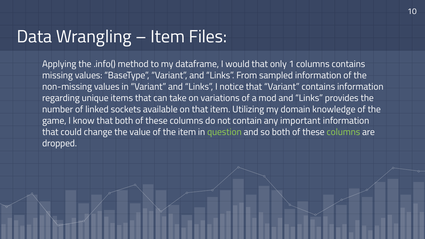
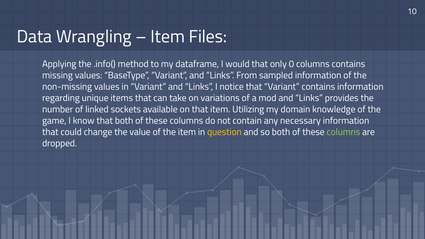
1: 1 -> 0
important: important -> necessary
question colour: light green -> yellow
